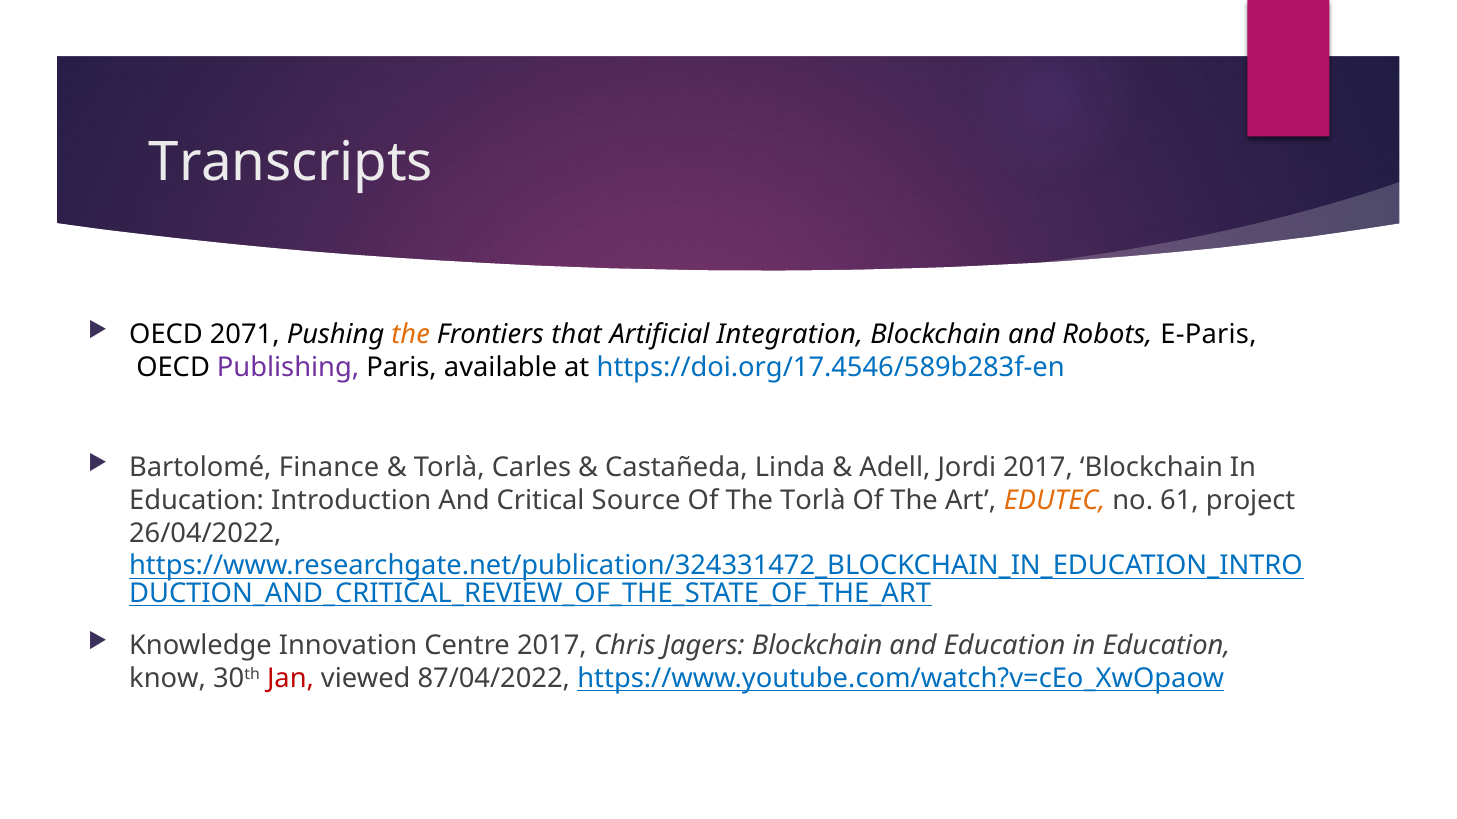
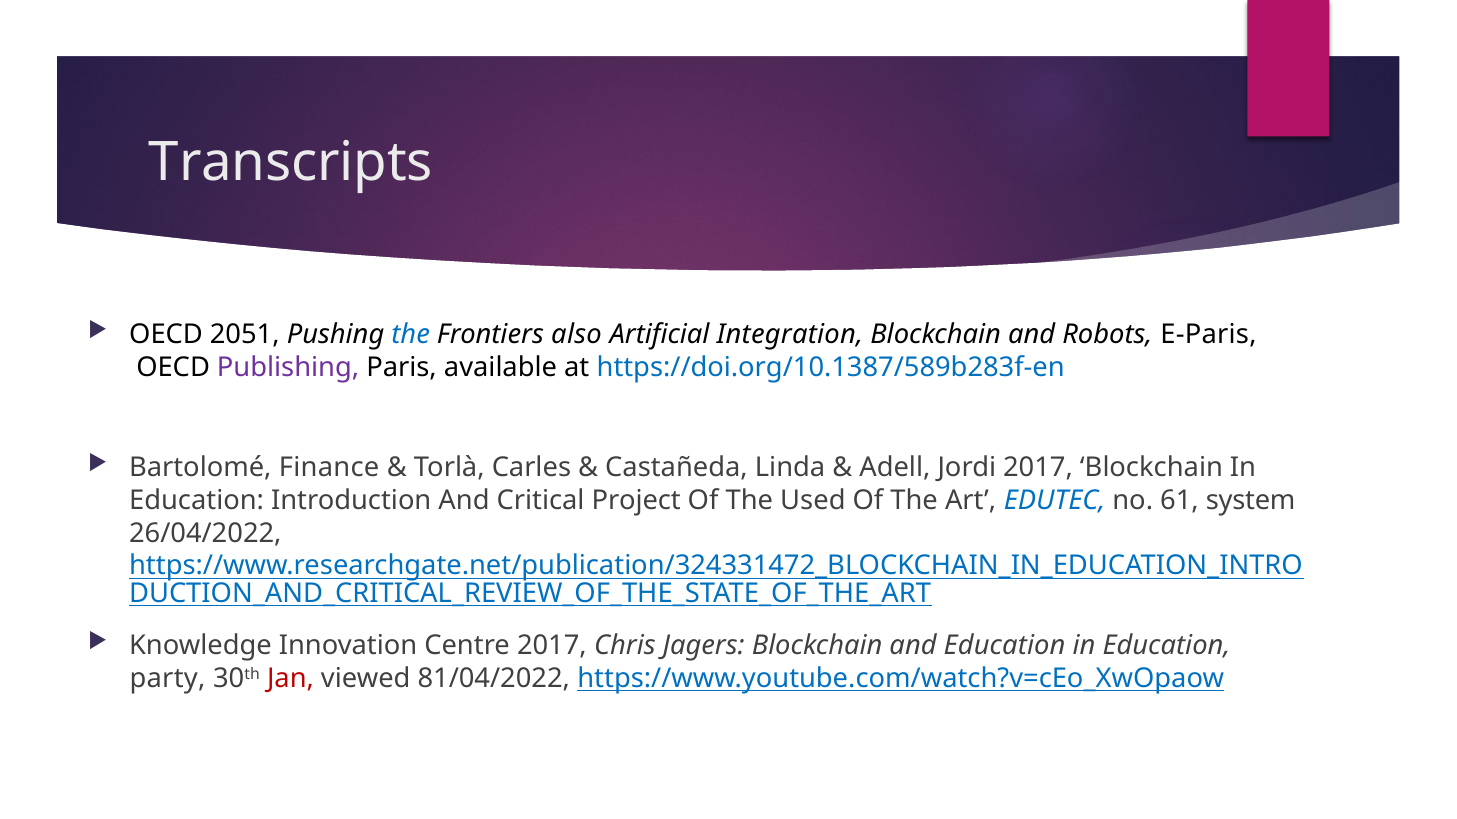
2071: 2071 -> 2051
the at (411, 335) colour: orange -> blue
that: that -> also
https://doi.org/17.4546/589b283f-en: https://doi.org/17.4546/589b283f-en -> https://doi.org/10.1387/589b283f-en
Source: Source -> Project
The Torlà: Torlà -> Used
EDUTEC colour: orange -> blue
project: project -> system
know: know -> party
87/04/2022: 87/04/2022 -> 81/04/2022
